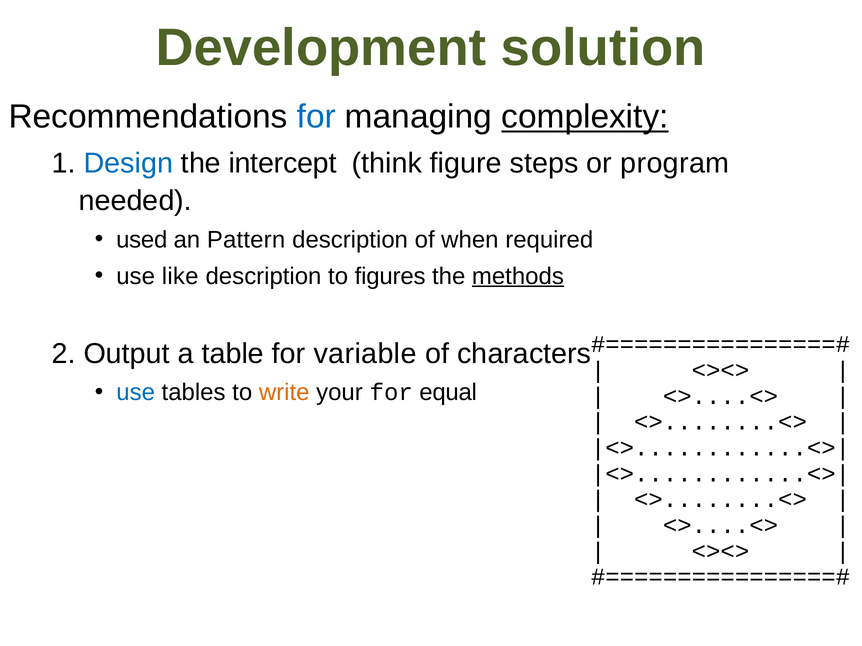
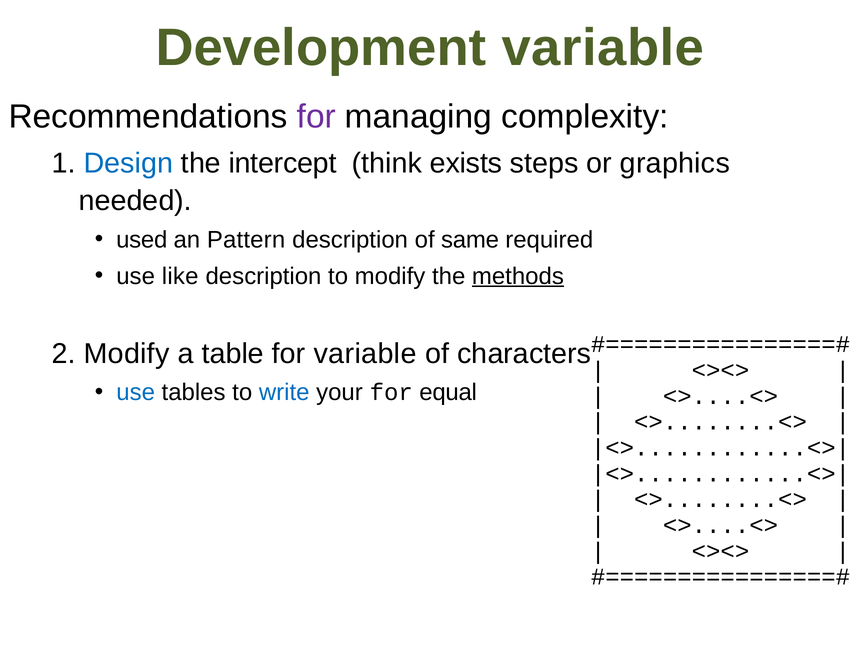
Development solution: solution -> variable
for at (316, 117) colour: blue -> purple
complexity underline: present -> none
figure: figure -> exists
program: program -> graphics
when: when -> same
to figures: figures -> modify
2 Output: Output -> Modify
write colour: orange -> blue
